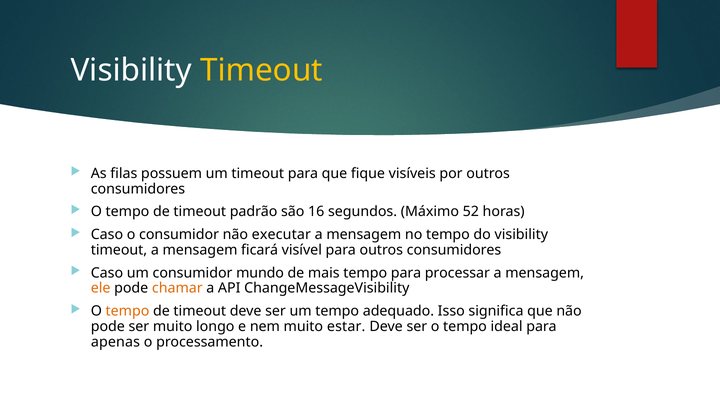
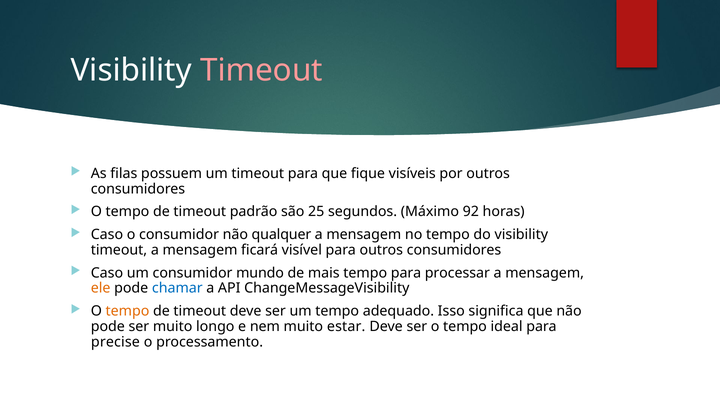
Timeout at (261, 70) colour: yellow -> pink
16: 16 -> 25
52: 52 -> 92
executar: executar -> qualquer
chamar colour: orange -> blue
apenas: apenas -> precise
